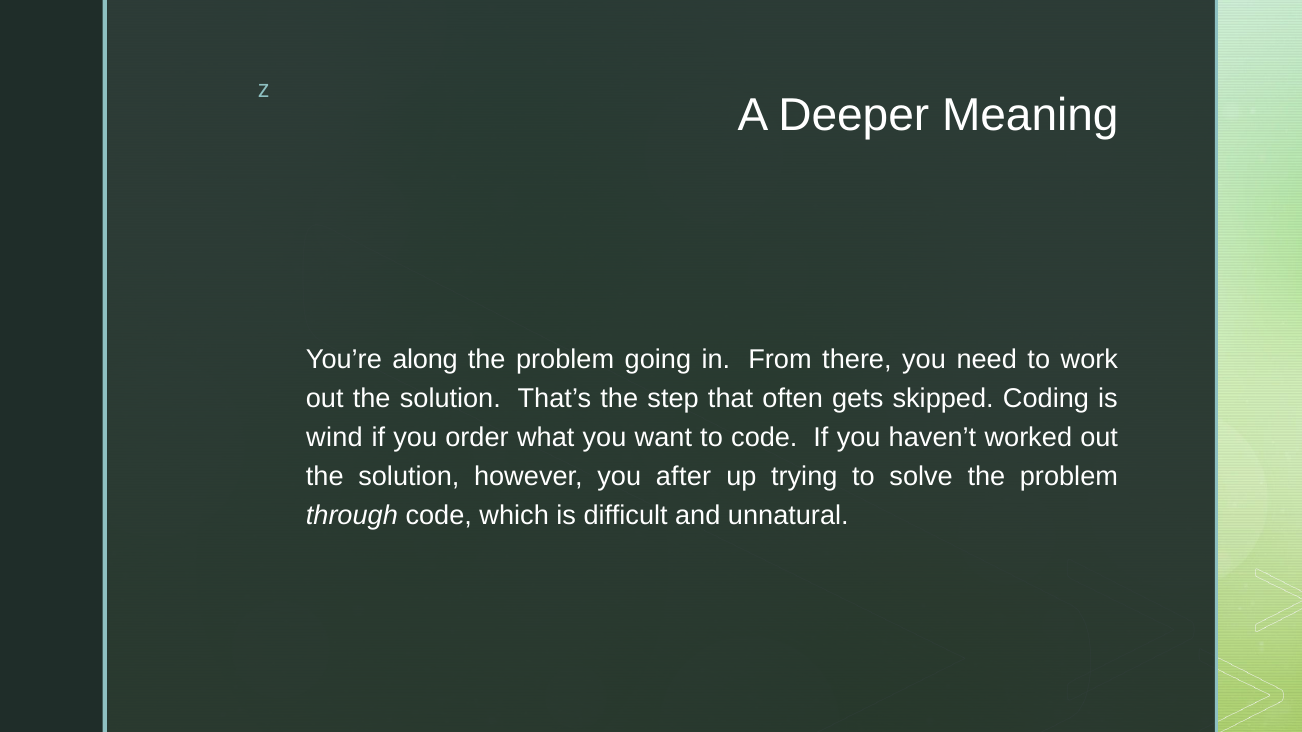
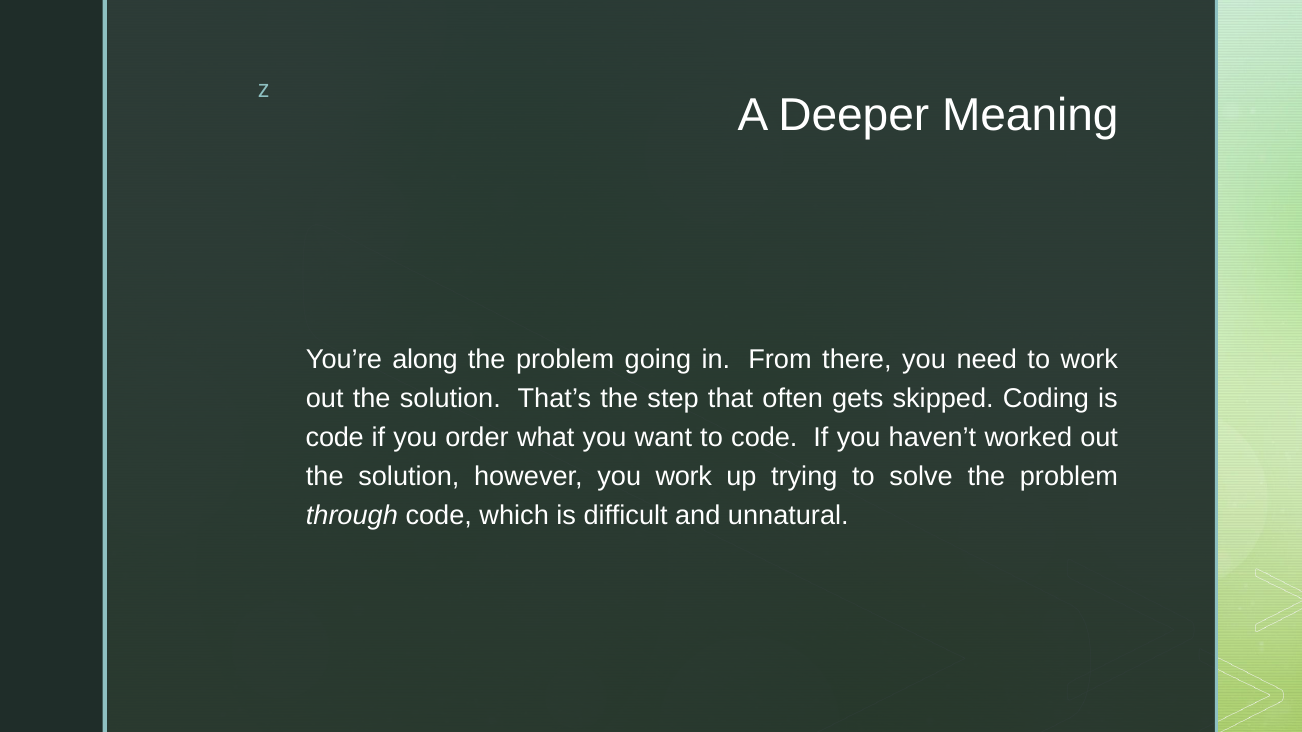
wind at (334, 438): wind -> code
you after: after -> work
